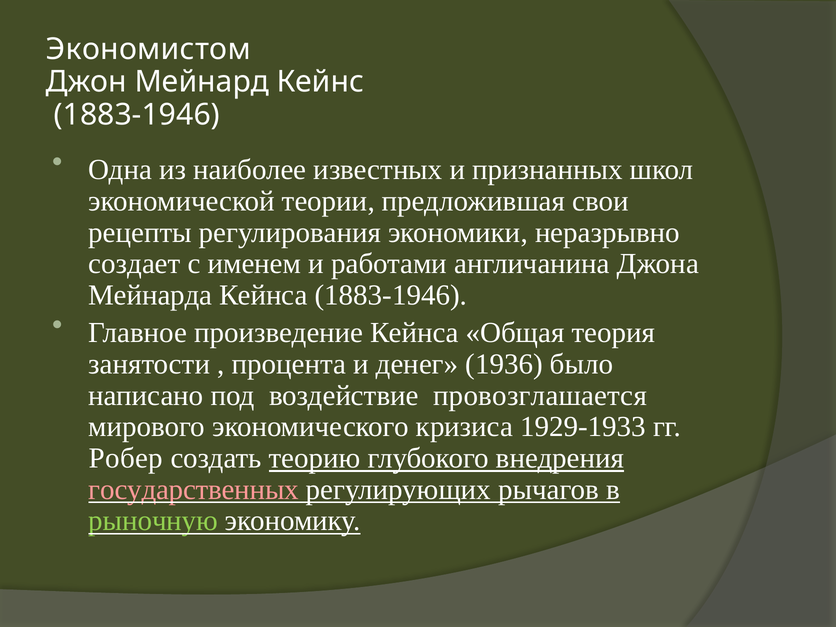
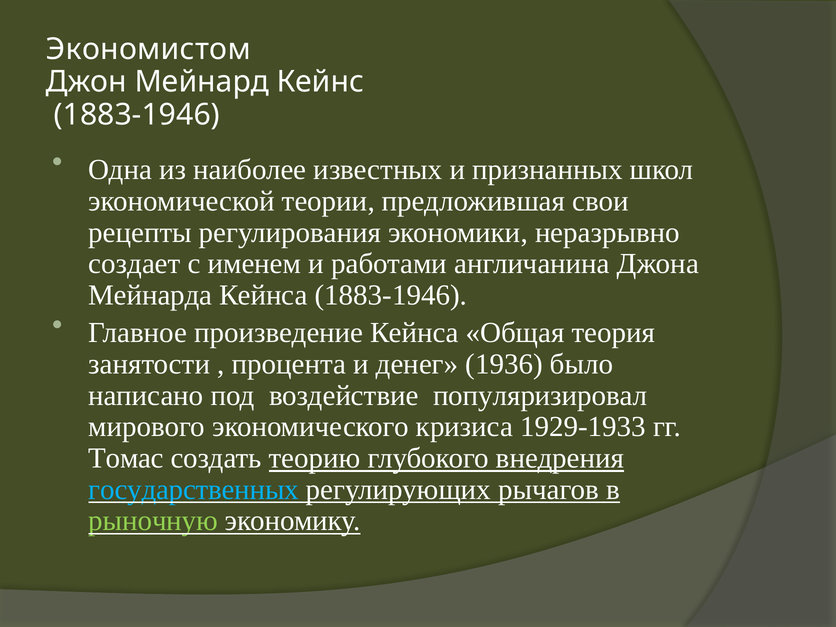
провозглашается: провозглашается -> популяризировал
Робер: Робер -> Томас
государственных colour: pink -> light blue
